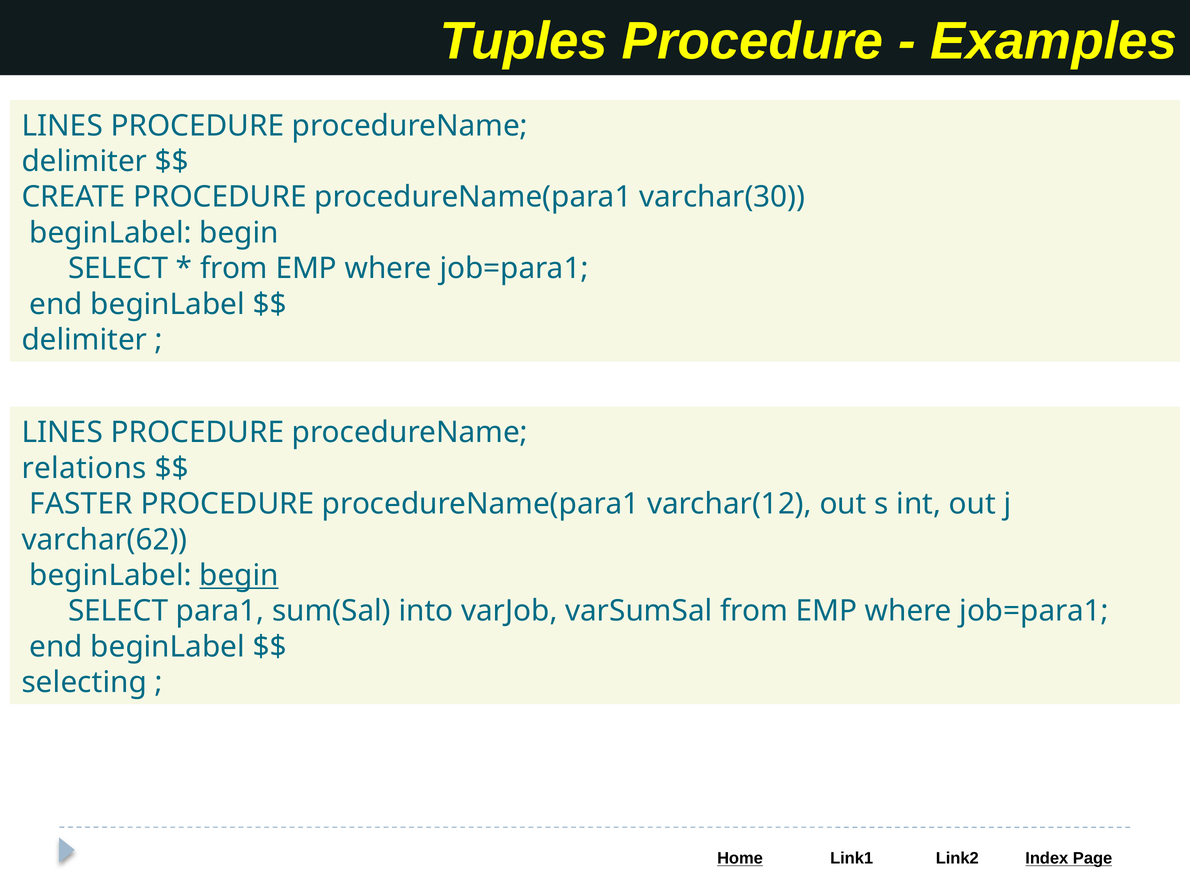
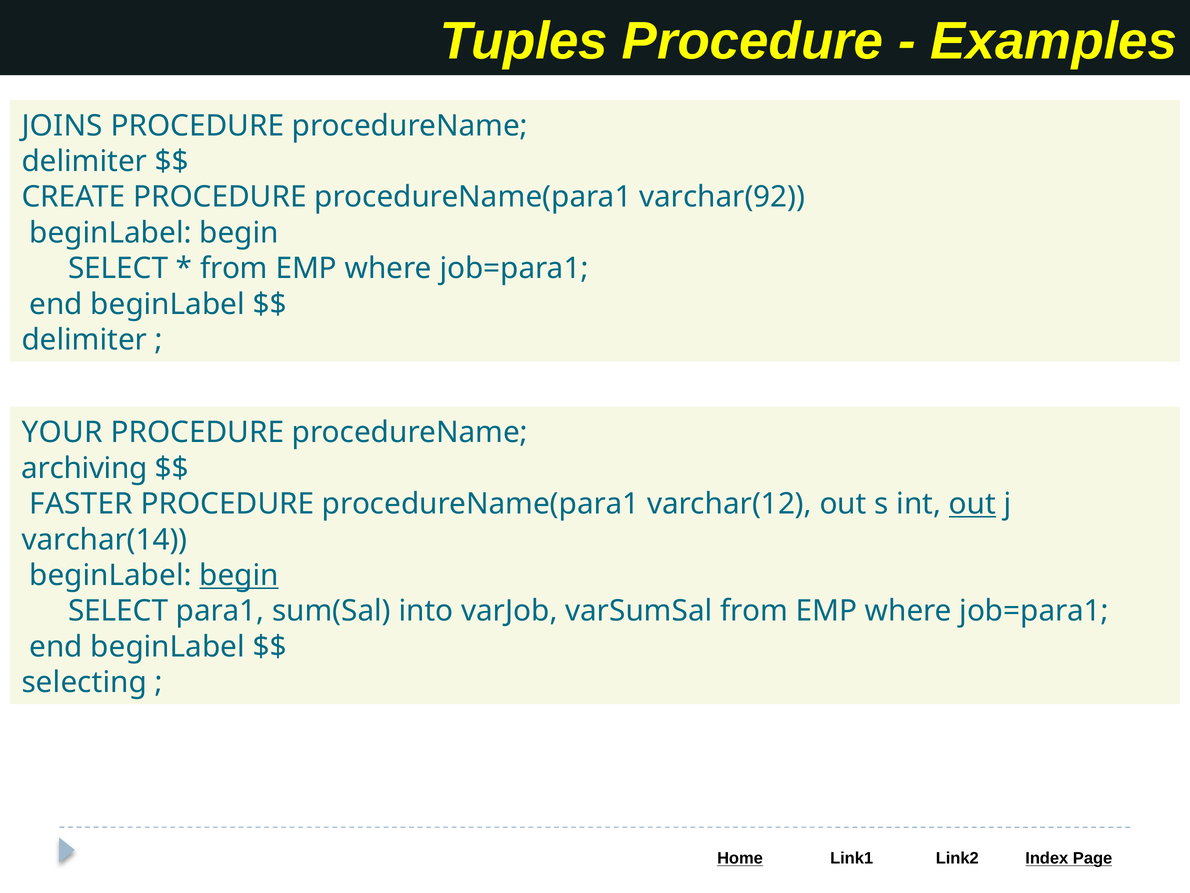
LINES at (62, 126): LINES -> JOINS
varchar(30: varchar(30 -> varchar(92
LINES at (62, 432): LINES -> YOUR
relations: relations -> archiving
out at (972, 504) underline: none -> present
varchar(62: varchar(62 -> varchar(14
